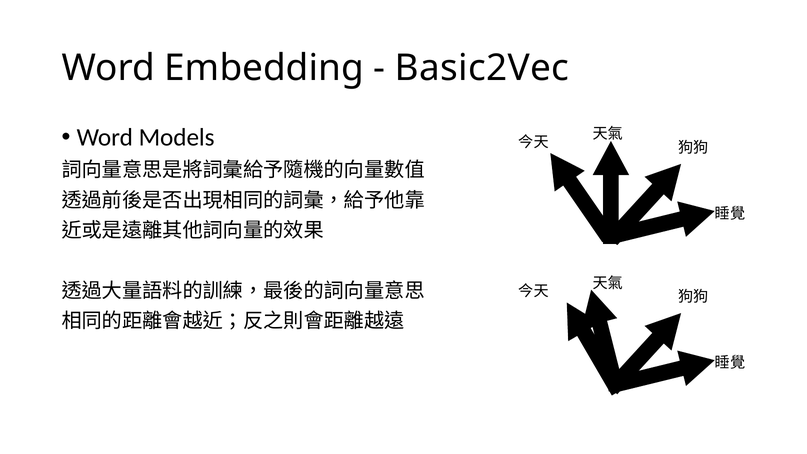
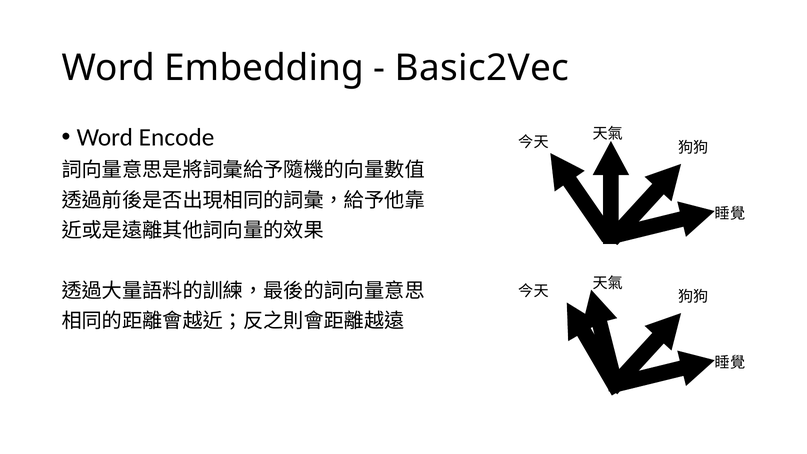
Models: Models -> Encode
